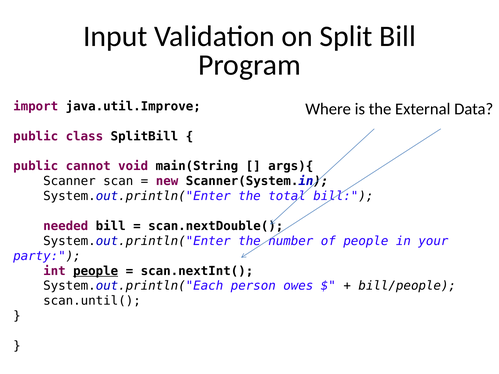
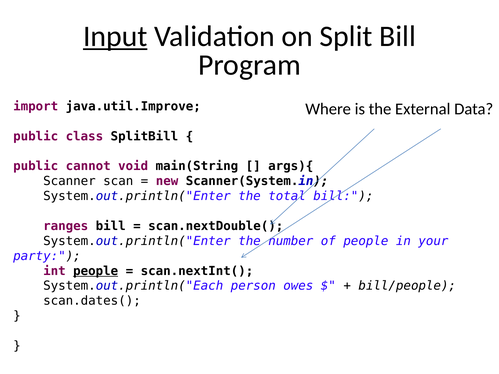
Input underline: none -> present
needed: needed -> ranges
scan.until(: scan.until( -> scan.dates(
